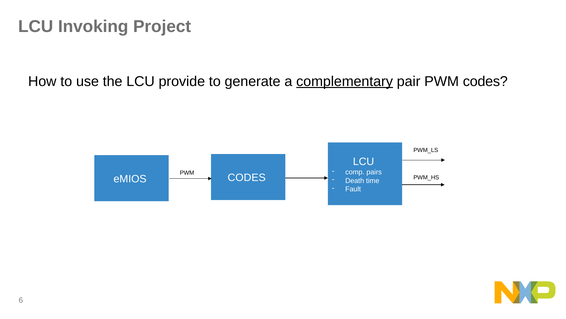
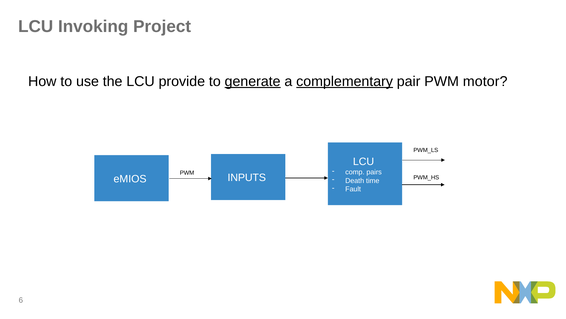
generate underline: none -> present
PWM codes: codes -> motor
CODES at (247, 177): CODES -> INPUTS
